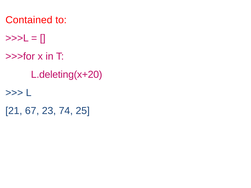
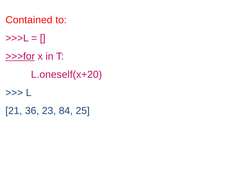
>>>for underline: none -> present
L.deleting(x+20: L.deleting(x+20 -> L.oneself(x+20
67: 67 -> 36
74: 74 -> 84
